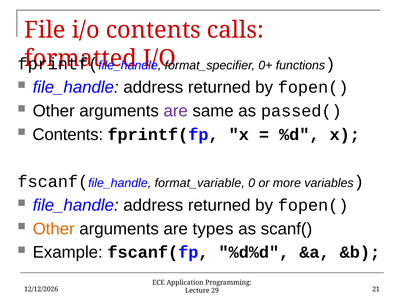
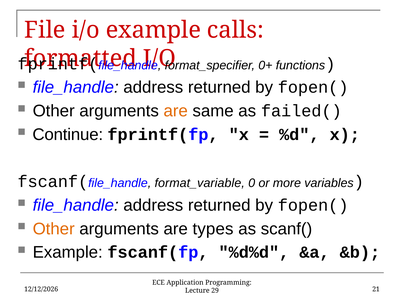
i/o contents: contents -> example
are at (176, 111) colour: purple -> orange
passed(: passed( -> failed(
Contents at (68, 135): Contents -> Continue
